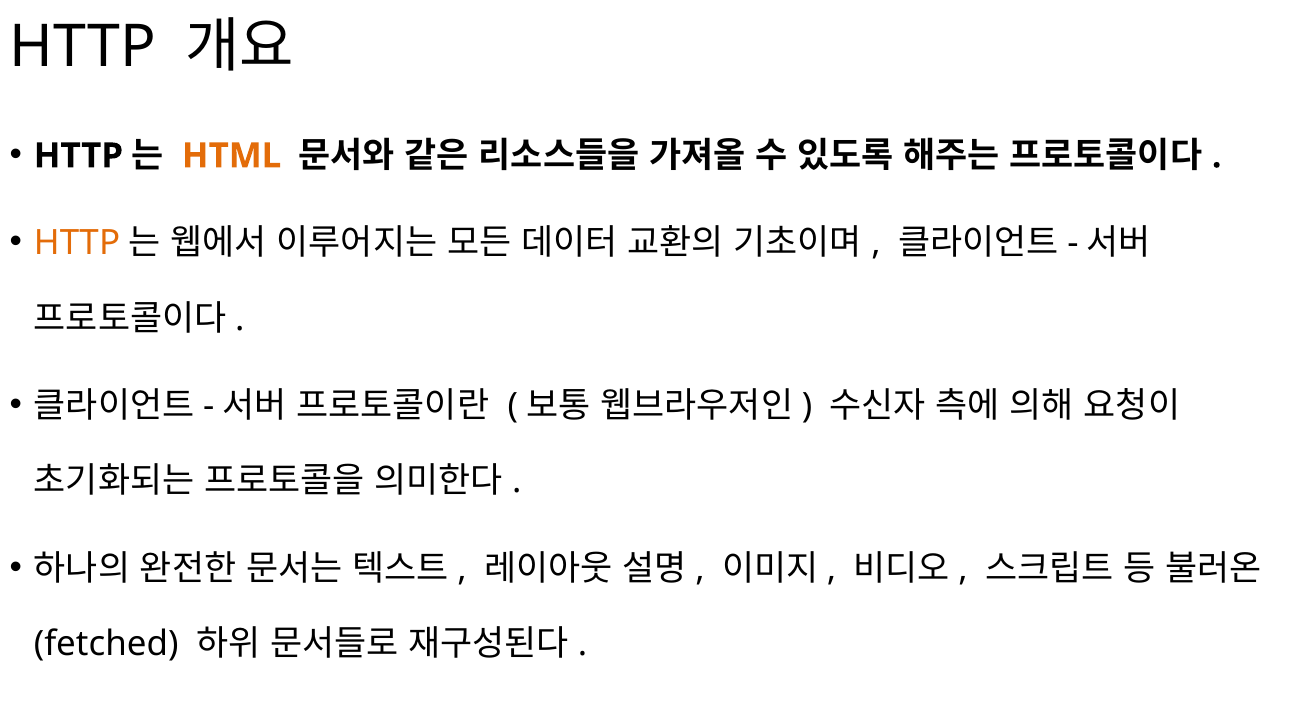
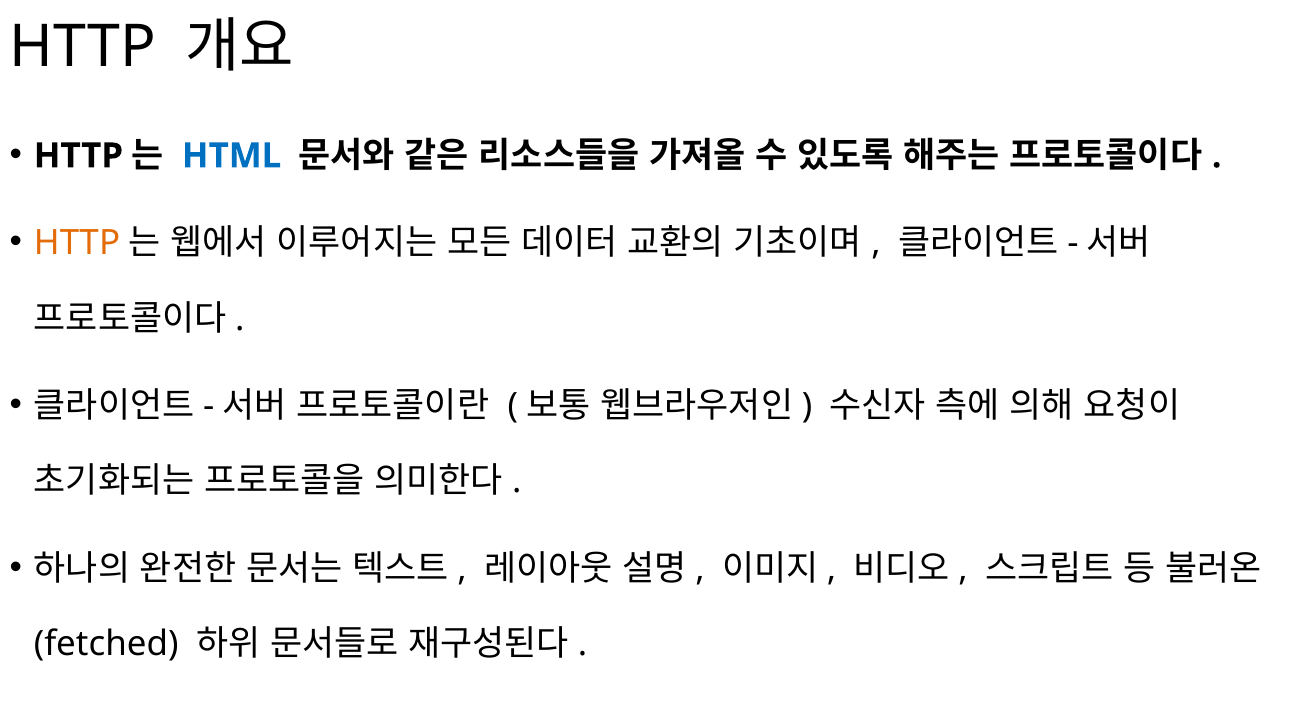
HTML colour: orange -> blue
